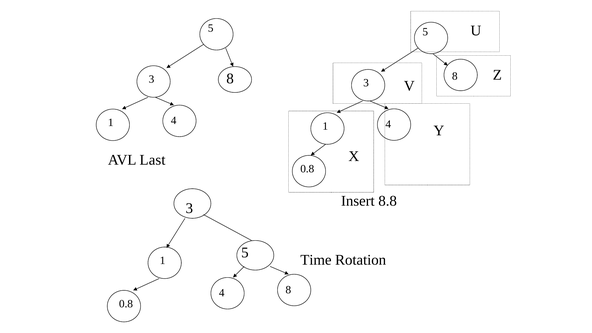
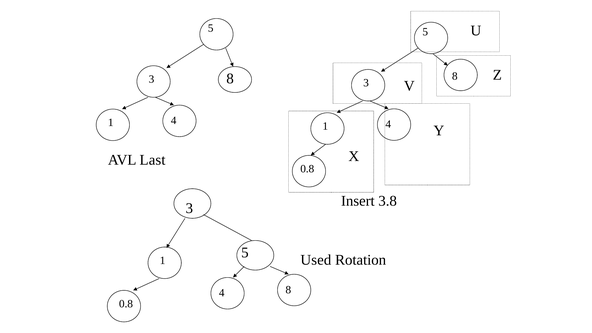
8.8: 8.8 -> 3.8
Time: Time -> Used
